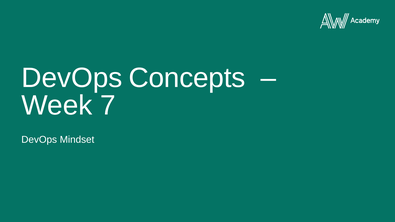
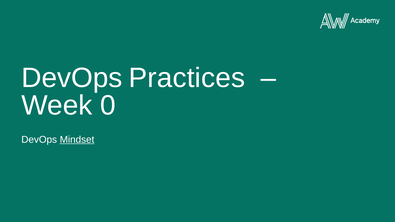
Concepts: Concepts -> Practices
7: 7 -> 0
Mindset underline: none -> present
